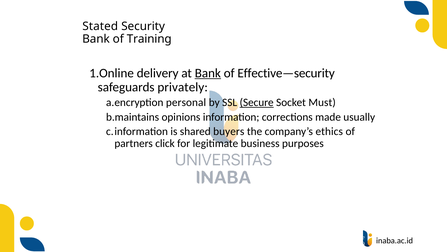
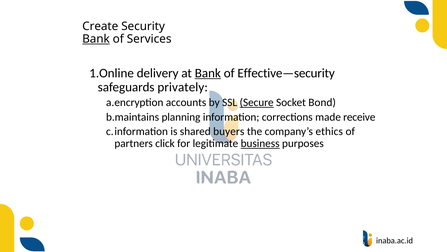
Stated: Stated -> Create
Bank at (96, 39) underline: none -> present
Training: Training -> Services
personal: personal -> accounts
Must: Must -> Bond
opinions: opinions -> planning
usually: usually -> receive
business underline: none -> present
